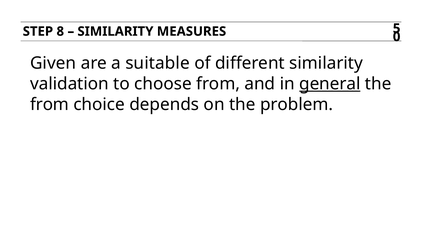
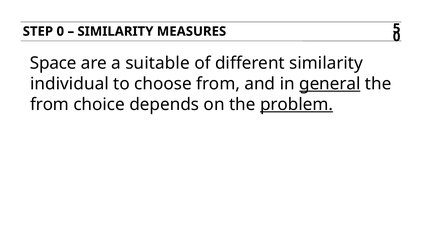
STEP 8: 8 -> 0
Given: Given -> Space
validation: validation -> individual
problem underline: none -> present
